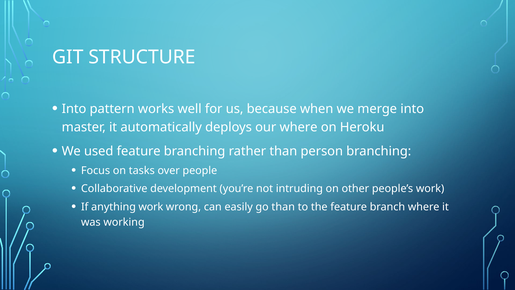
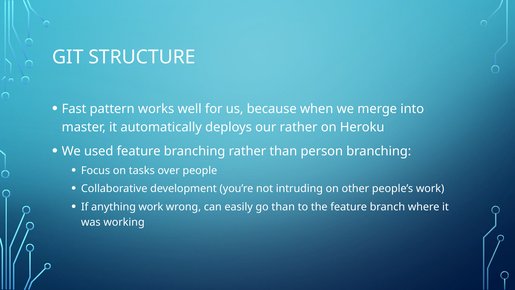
Into at (74, 109): Into -> Fast
our where: where -> rather
